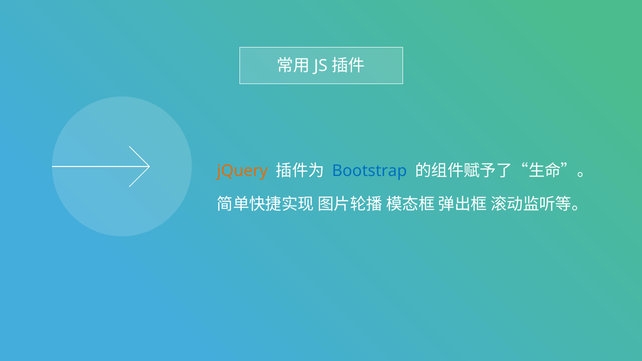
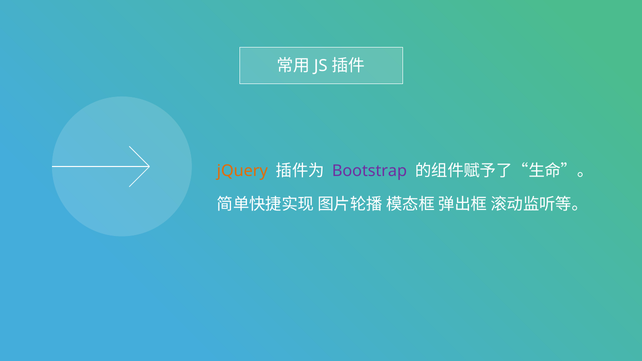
Bootstrap colour: blue -> purple
